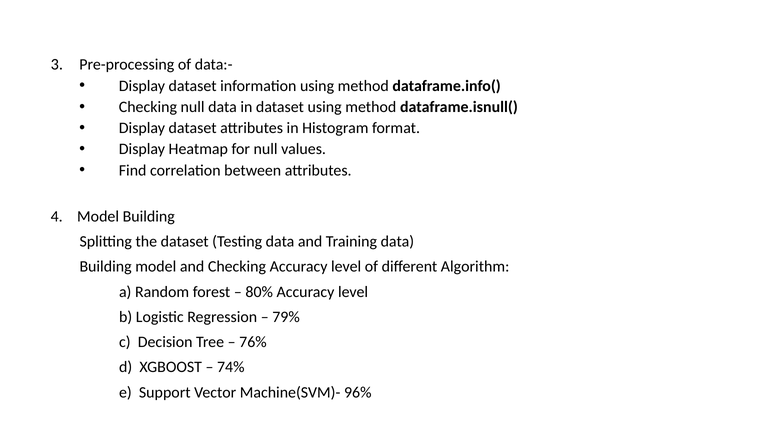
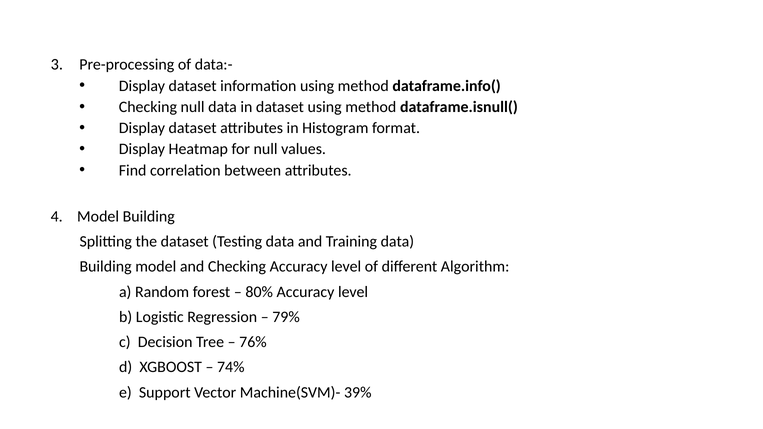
96%: 96% -> 39%
